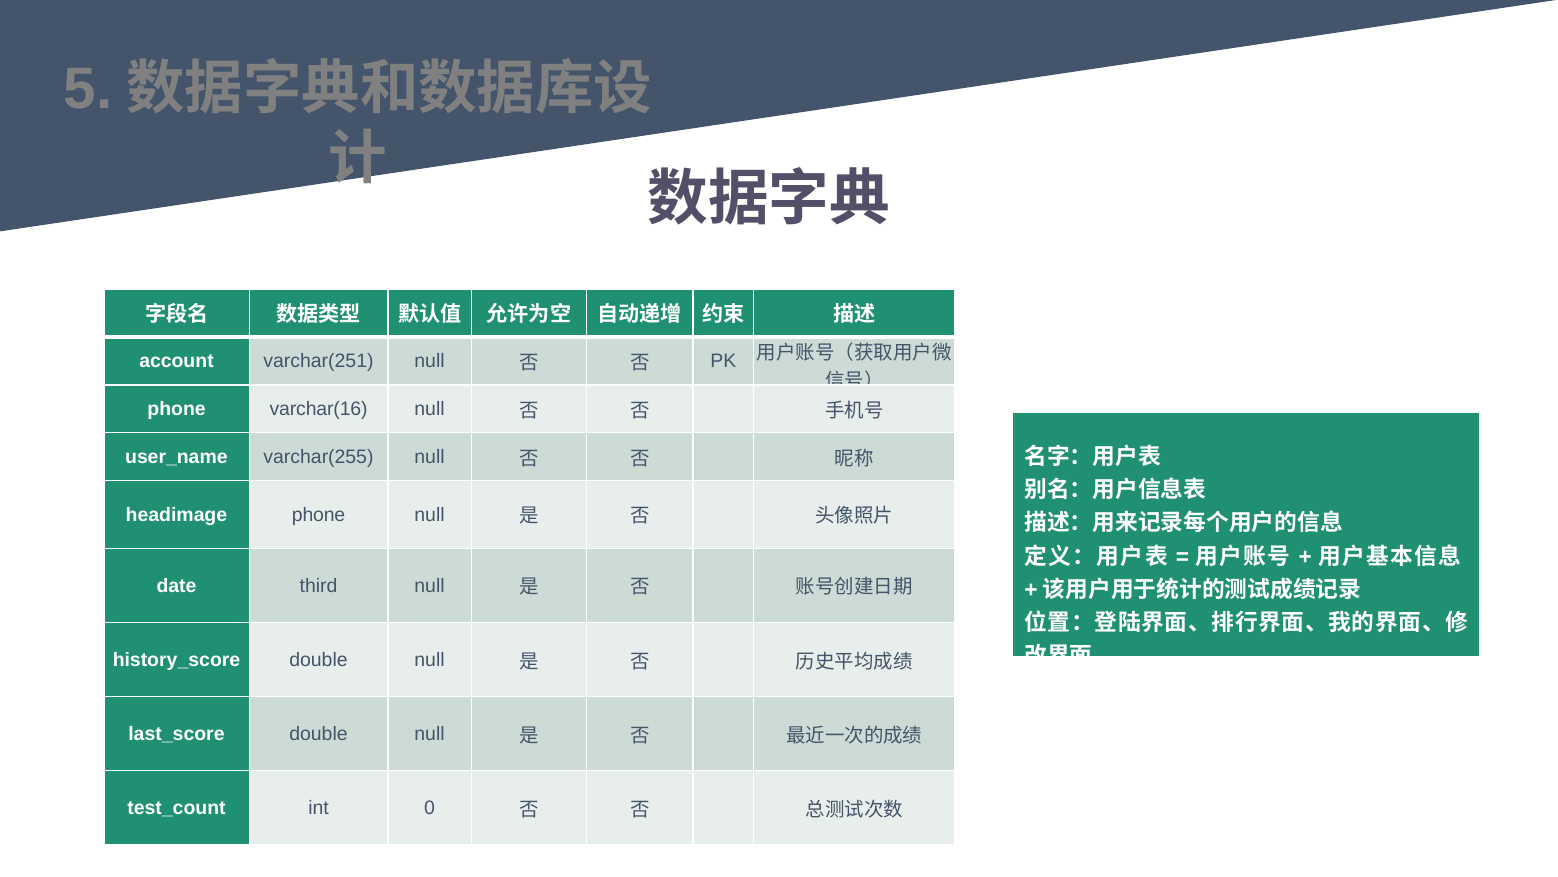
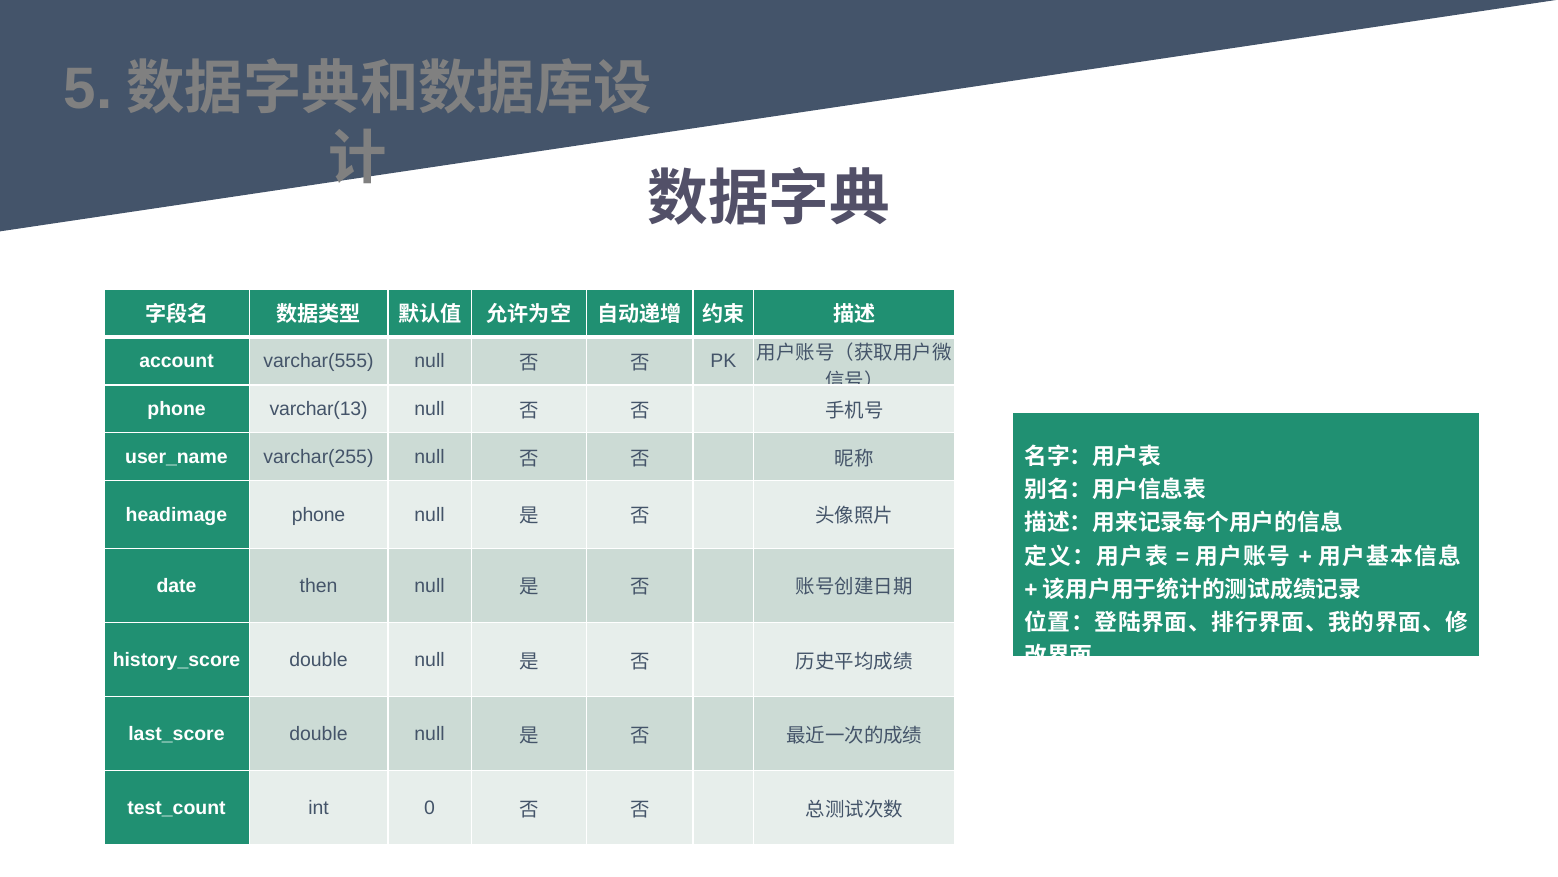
varchar(251: varchar(251 -> varchar(555
varchar(16: varchar(16 -> varchar(13
third: third -> then
